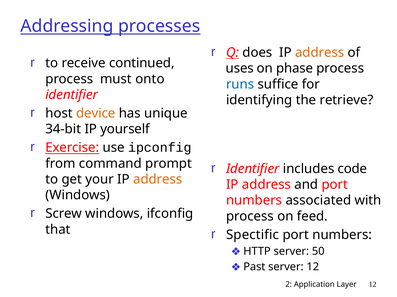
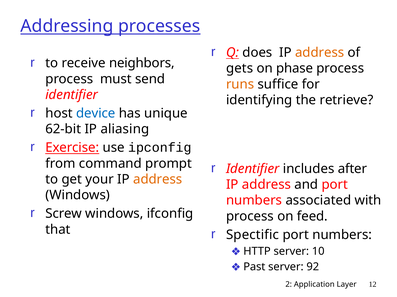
continued: continued -> neighbors
uses: uses -> gets
onto: onto -> send
runs colour: blue -> orange
device colour: orange -> blue
34-bit: 34-bit -> 62-bit
yourself: yourself -> aliasing
code: code -> after
50: 50 -> 10
server 12: 12 -> 92
